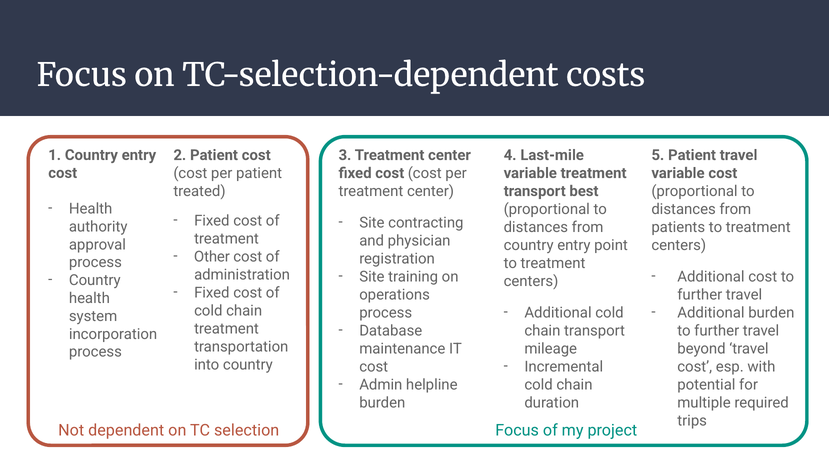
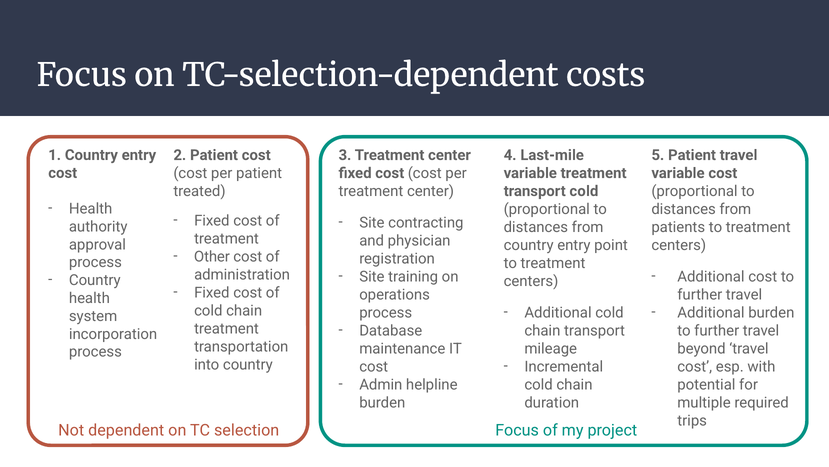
transport best: best -> cold
